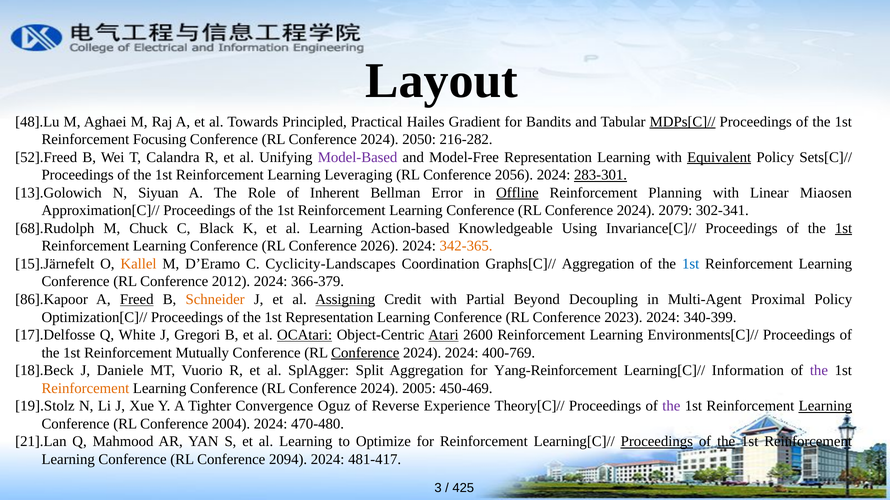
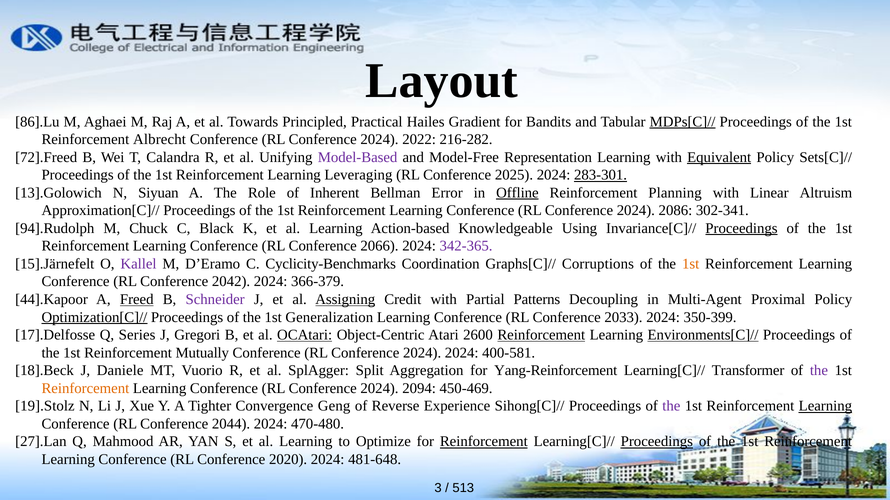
48].Lu: 48].Lu -> 86].Lu
Focusing: Focusing -> Albrecht
2050: 2050 -> 2022
52].Freed: 52].Freed -> 72].Freed
2056: 2056 -> 2025
Miaosen: Miaosen -> Altruism
2079: 2079 -> 2086
68].Rudolph: 68].Rudolph -> 94].Rudolph
Proceedings at (741, 229) underline: none -> present
1st at (844, 229) underline: present -> none
2026: 2026 -> 2066
342‑365 colour: orange -> purple
Kallel colour: orange -> purple
Cyclicity‑Landscapes: Cyclicity‑Landscapes -> Cyclicity‑Benchmarks
Graphs[C]// Aggregation: Aggregation -> Corruptions
1st at (691, 264) colour: blue -> orange
2012: 2012 -> 2042
86].Kapoor: 86].Kapoor -> 44].Kapoor
Schneider colour: orange -> purple
Beyond: Beyond -> Patterns
Optimization[C]// underline: none -> present
1st Representation: Representation -> Generalization
2023: 2023 -> 2033
340‑399: 340‑399 -> 350‑399
White: White -> Series
Atari underline: present -> none
Reinforcement at (541, 335) underline: none -> present
Environments[C]// underline: none -> present
Conference at (365, 353) underline: present -> none
400‑769: 400‑769 -> 400‑581
Information: Information -> Transformer
2005: 2005 -> 2094
Oguz: Oguz -> Geng
Theory[C]//: Theory[C]// -> Sihong[C]//
2004: 2004 -> 2044
21].Lan: 21].Lan -> 27].Lan
Reinforcement at (484, 442) underline: none -> present
the at (726, 442) underline: present -> none
2094: 2094 -> 2020
481‑417: 481‑417 -> 481‑648
425: 425 -> 513
